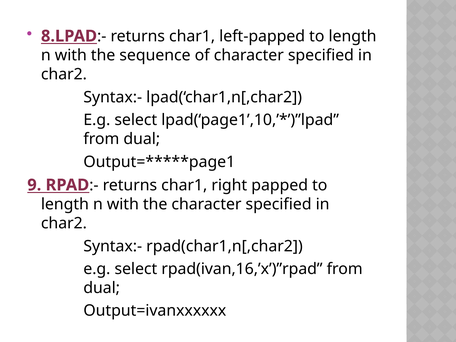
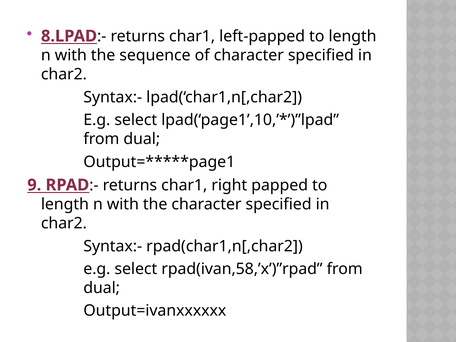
rpad(ivan,16,’x’)”rpad: rpad(ivan,16,’x’)”rpad -> rpad(ivan,58,’x’)”rpad
